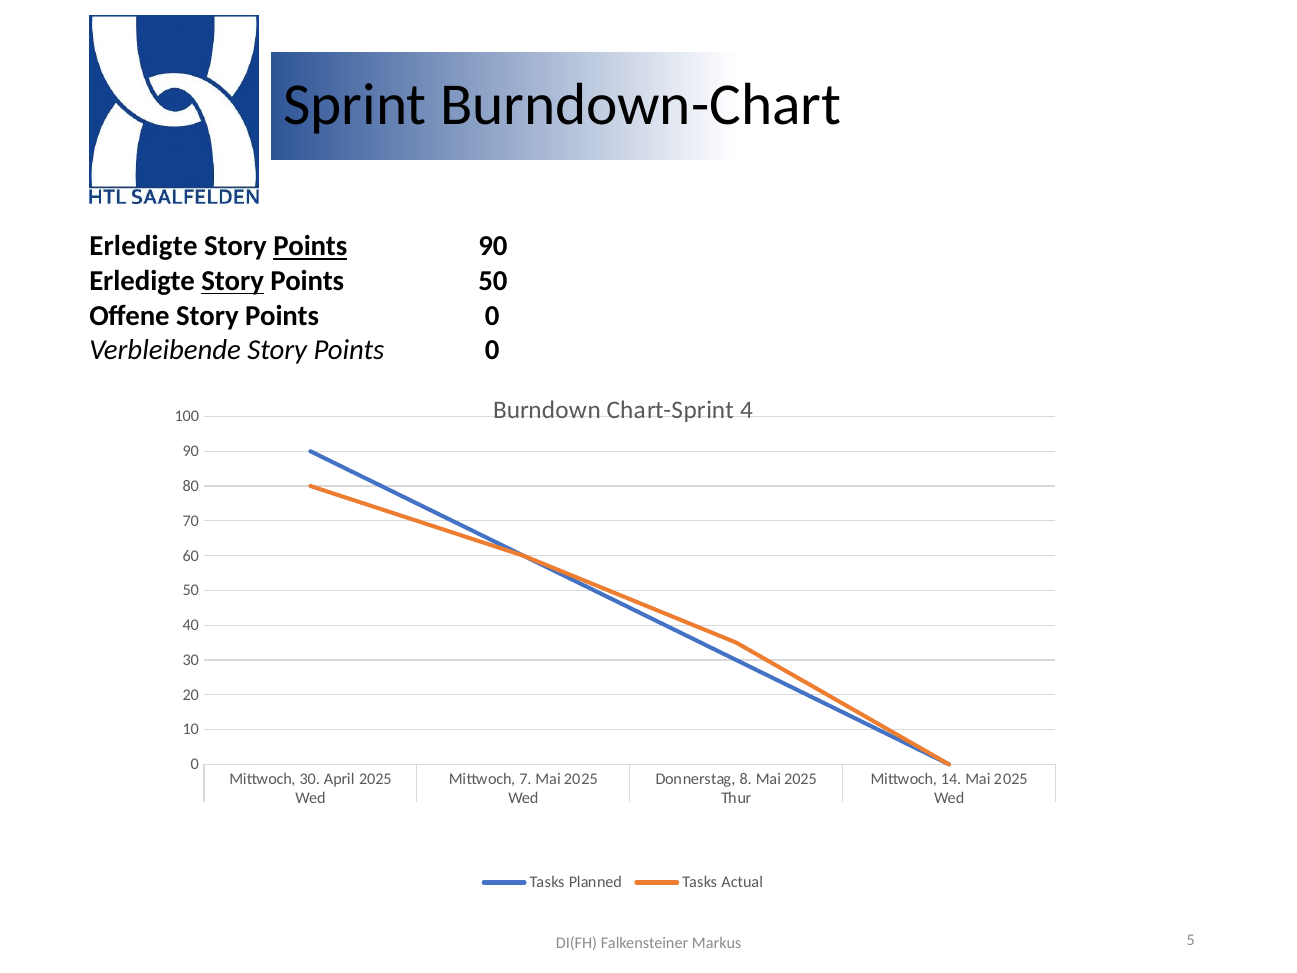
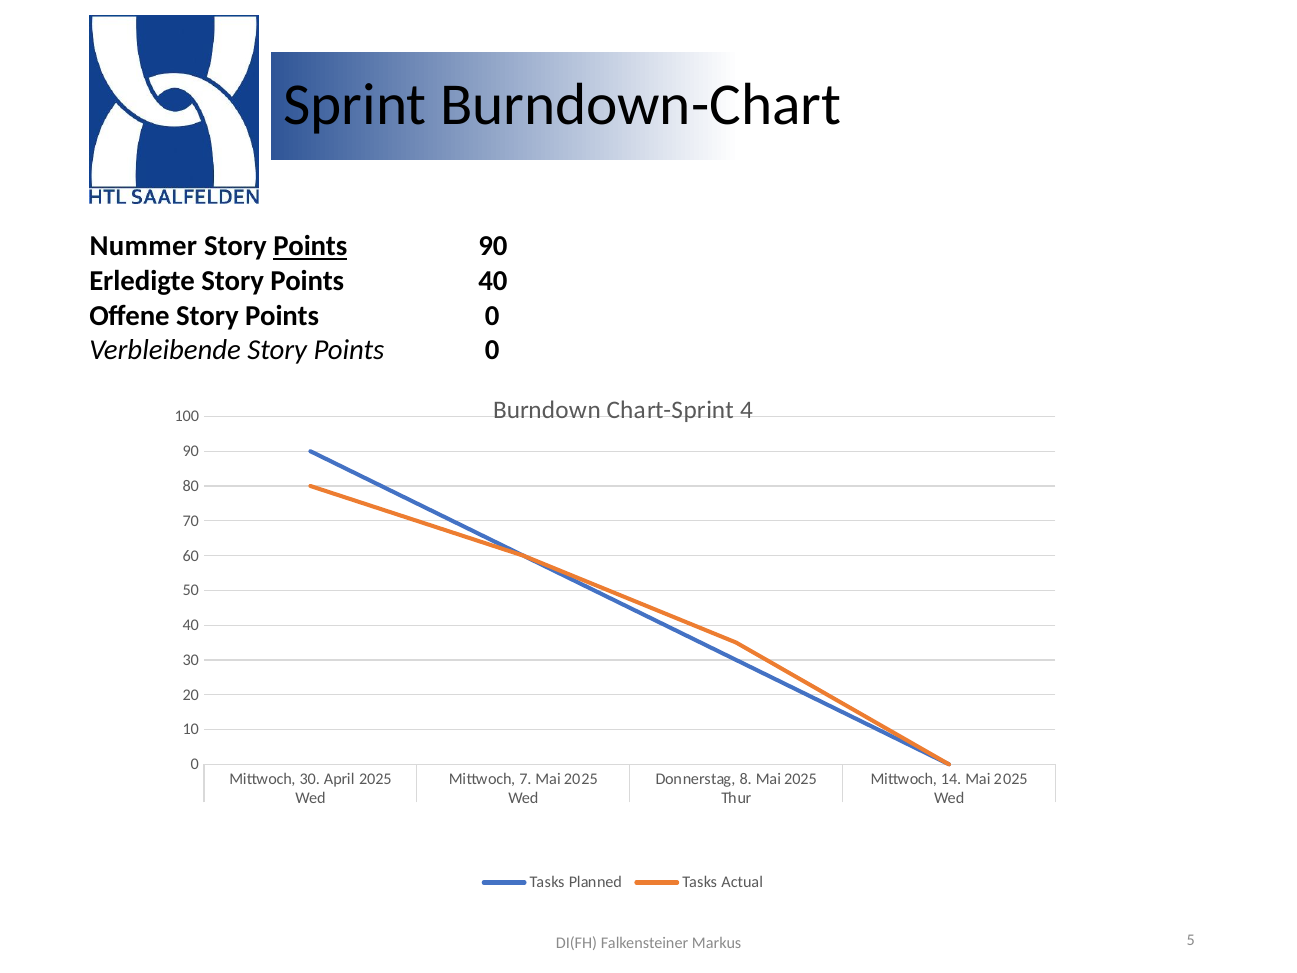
Erledigte at (143, 246): Erledigte -> Nummer
Story at (233, 281) underline: present -> none
Points 50: 50 -> 40
